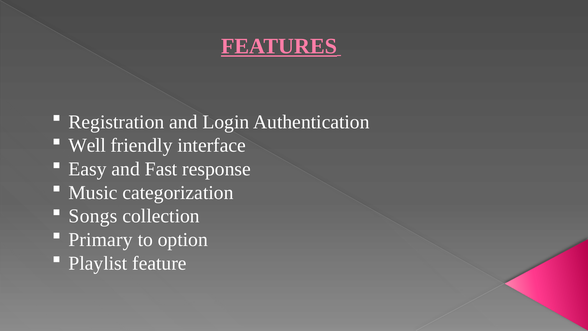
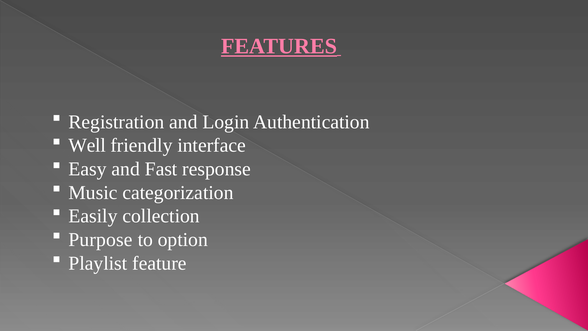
Songs: Songs -> Easily
Primary: Primary -> Purpose
